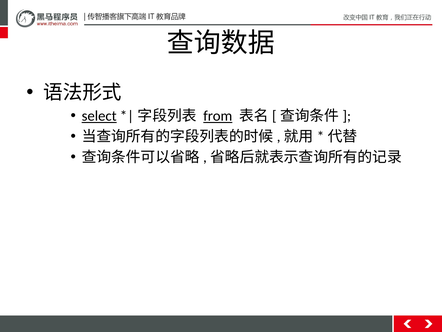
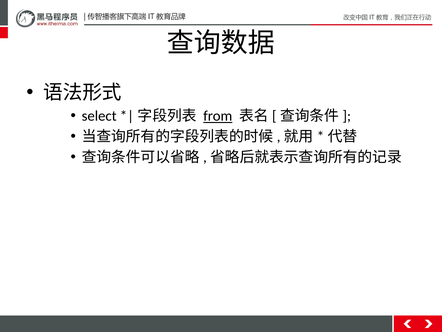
select underline: present -> none
